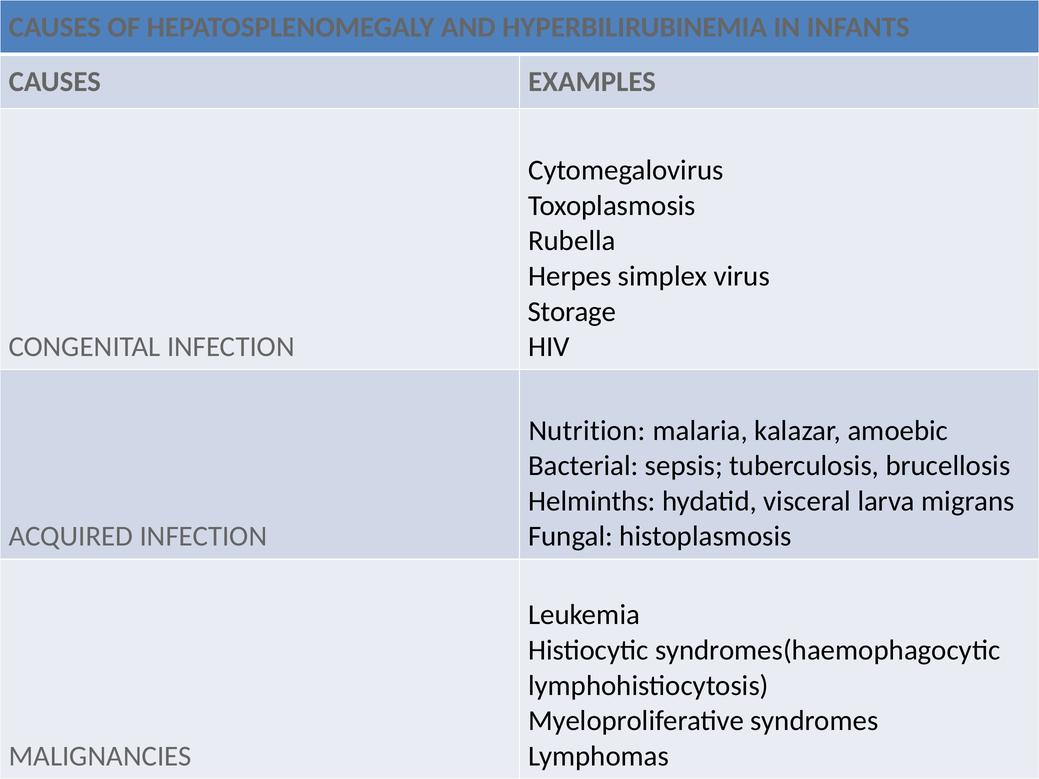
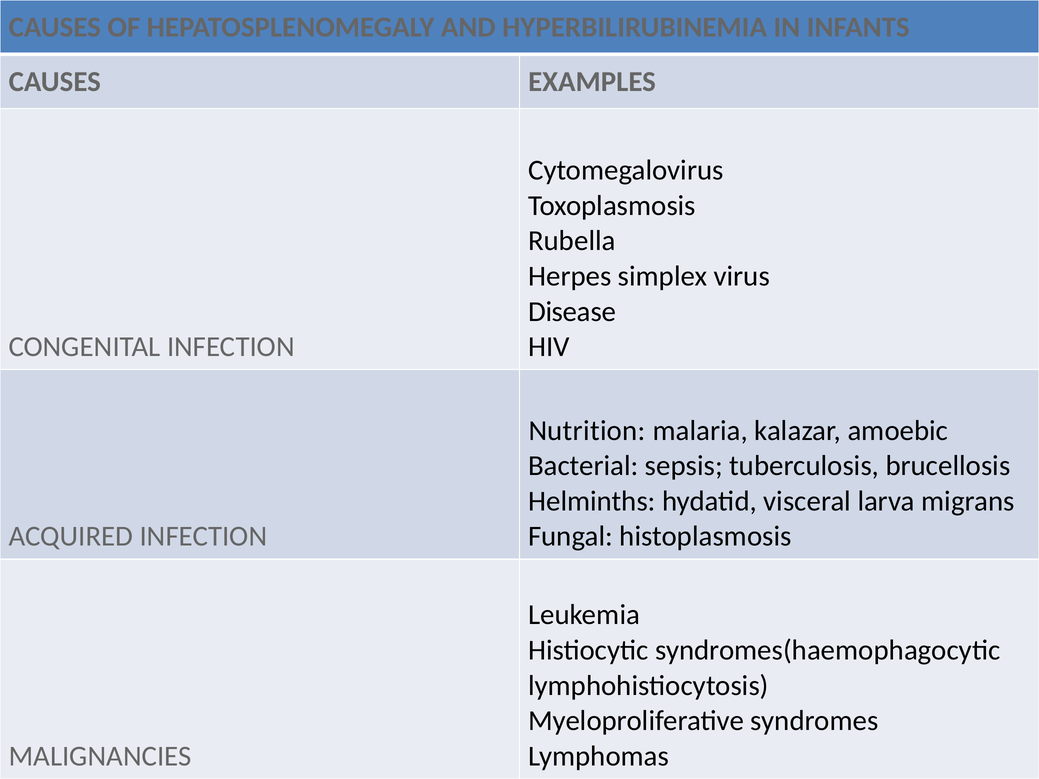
Storage: Storage -> Disease
